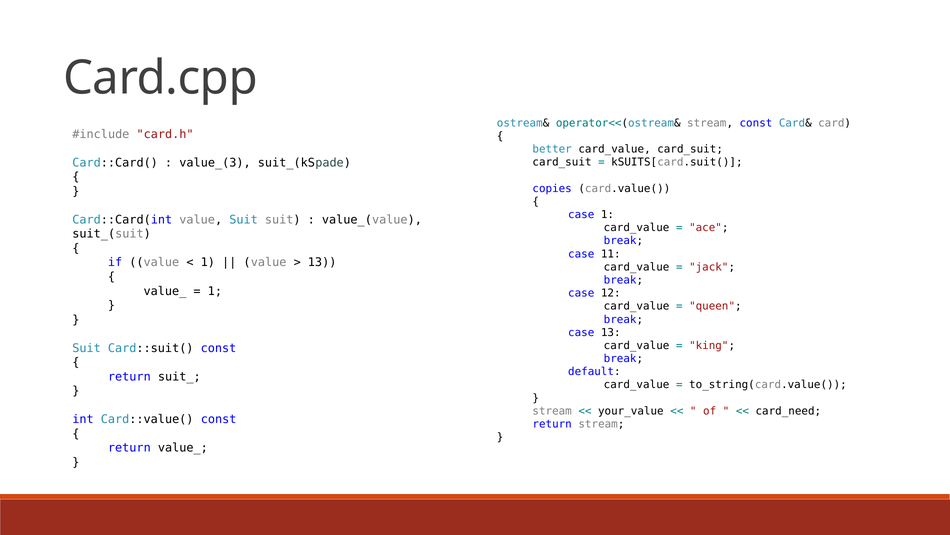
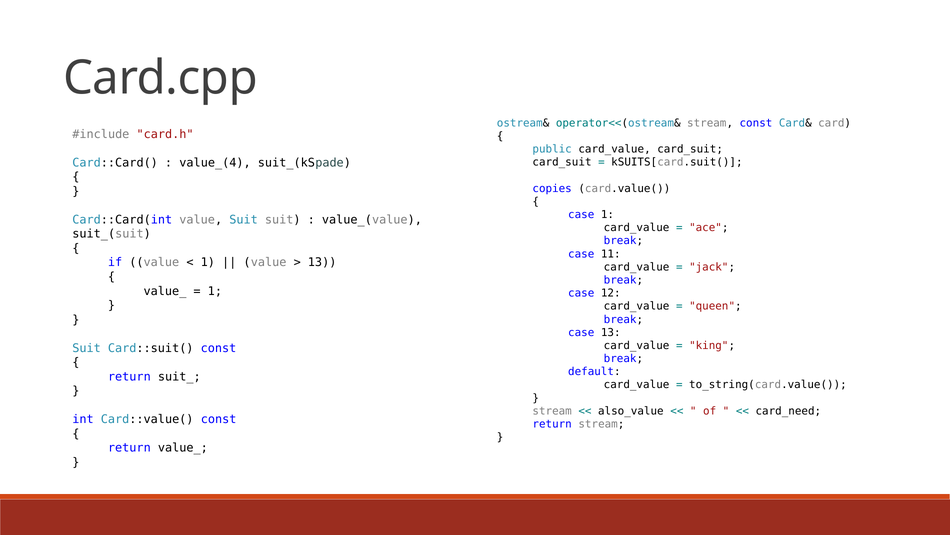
better: better -> public
value_(3: value_(3 -> value_(4
your_value: your_value -> also_value
